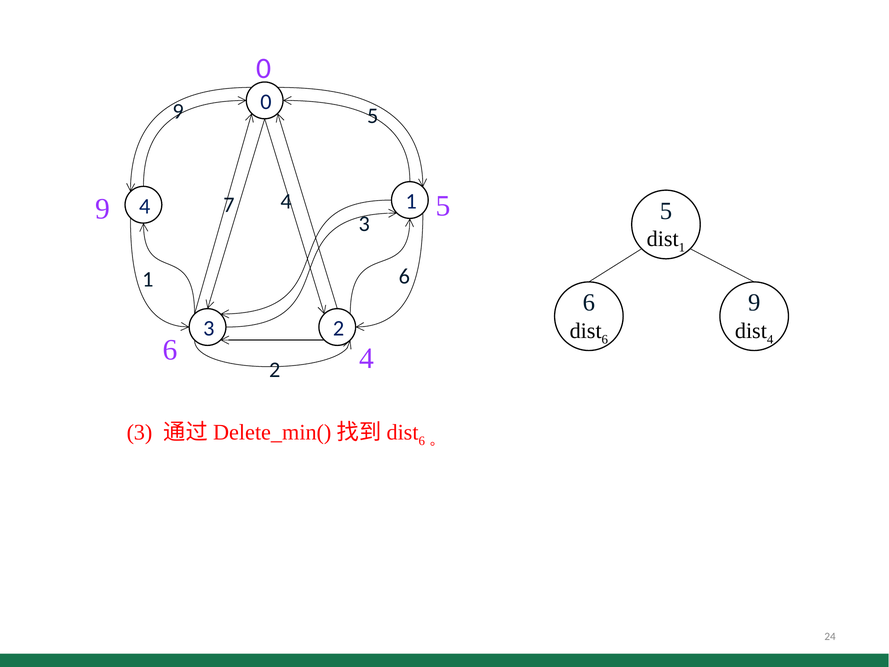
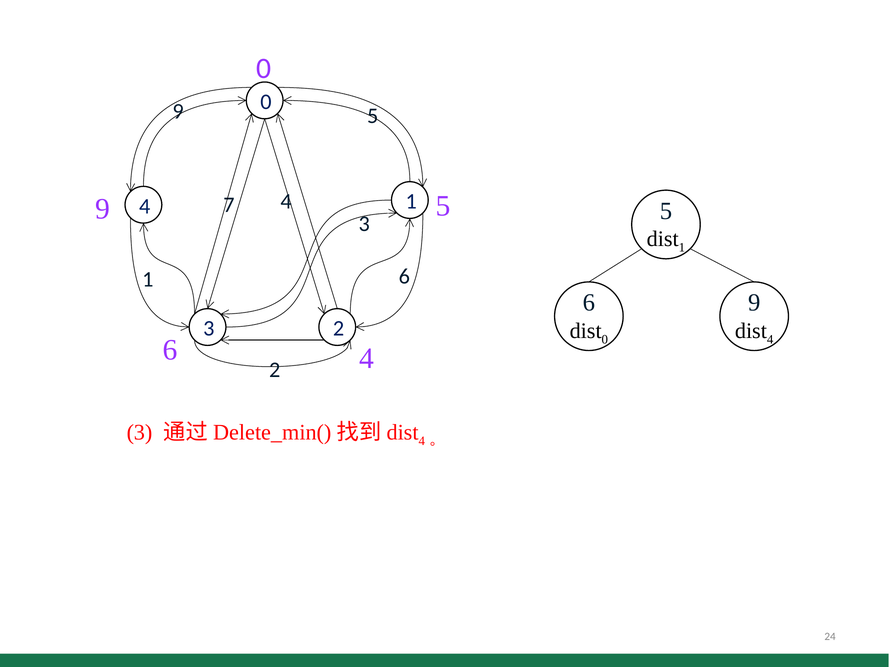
6 at (605, 339): 6 -> 0
6 at (422, 441): 6 -> 4
